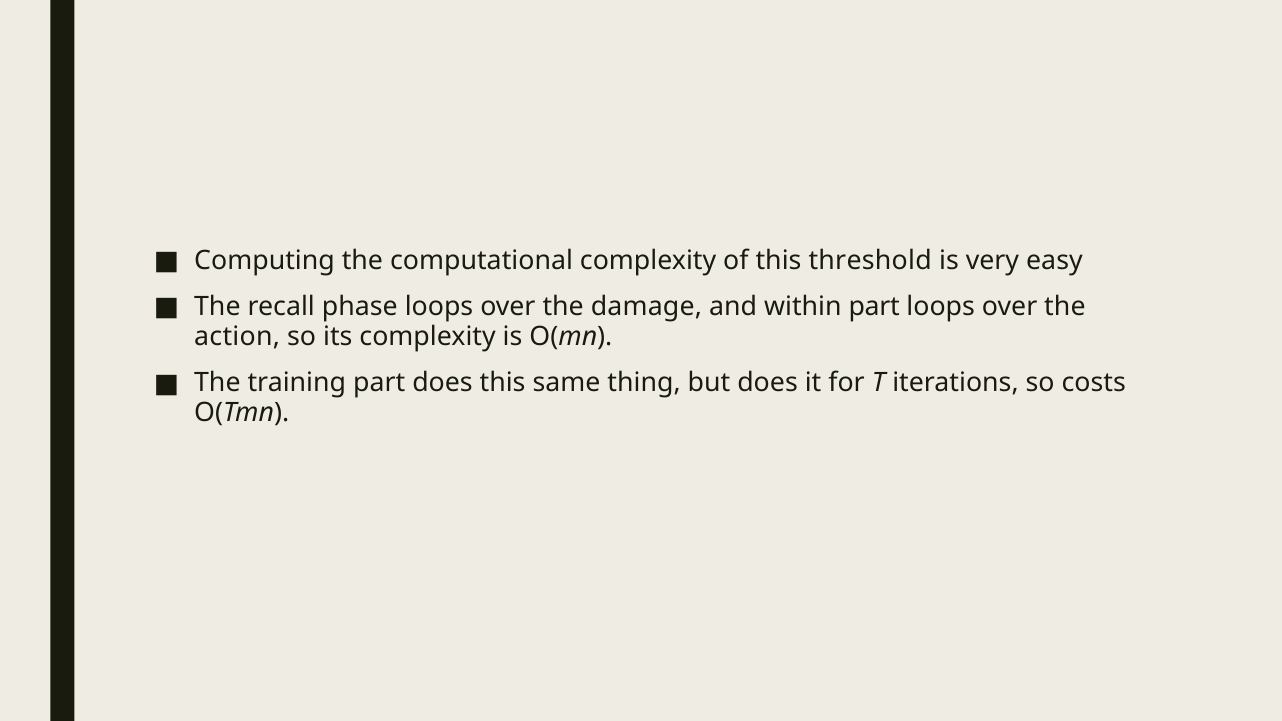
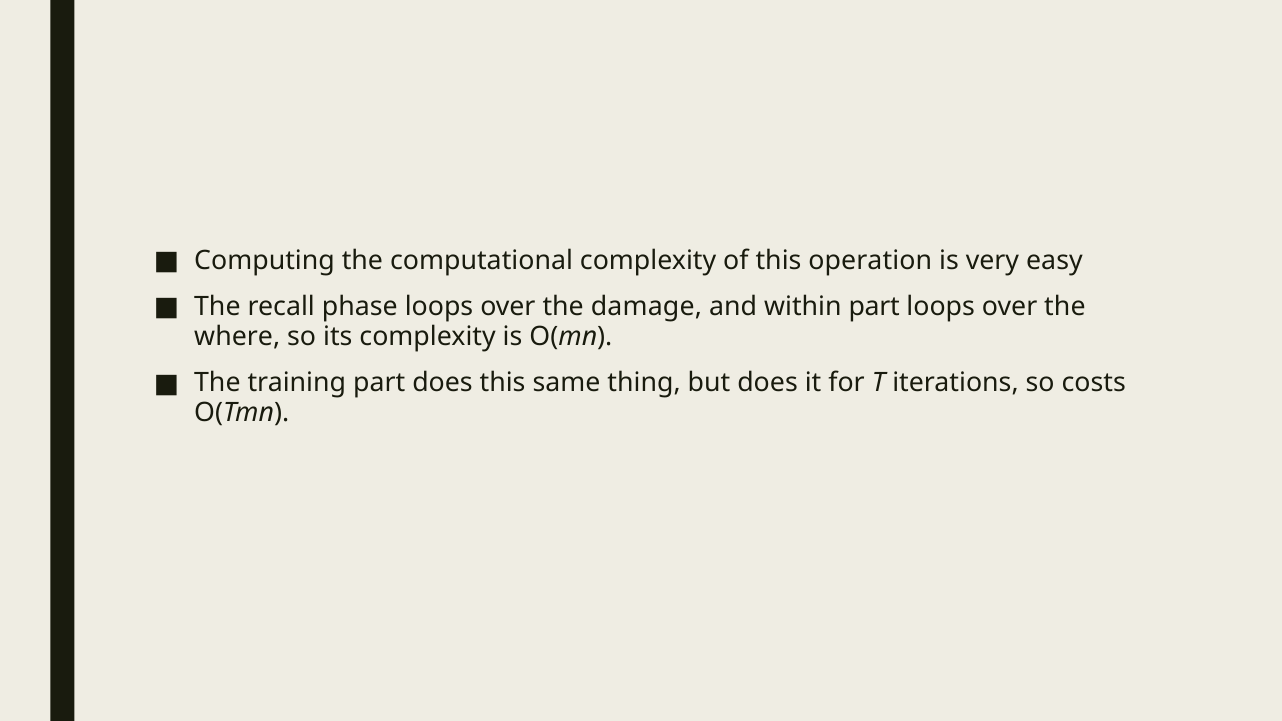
threshold: threshold -> operation
action: action -> where
